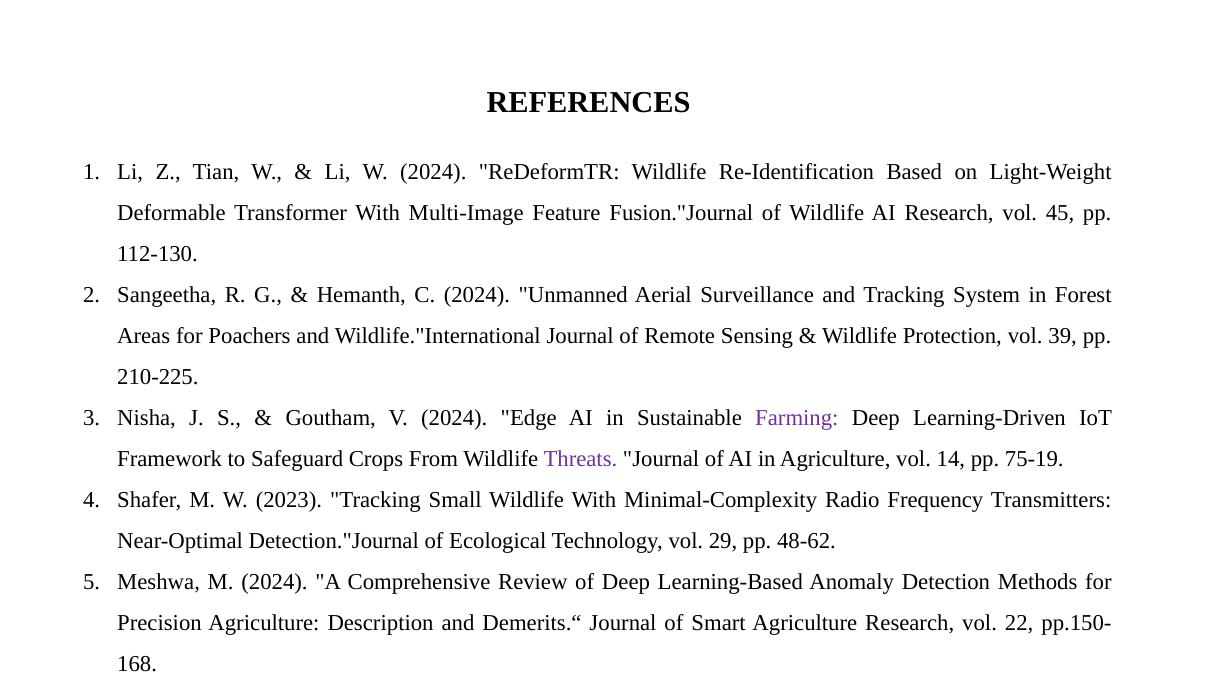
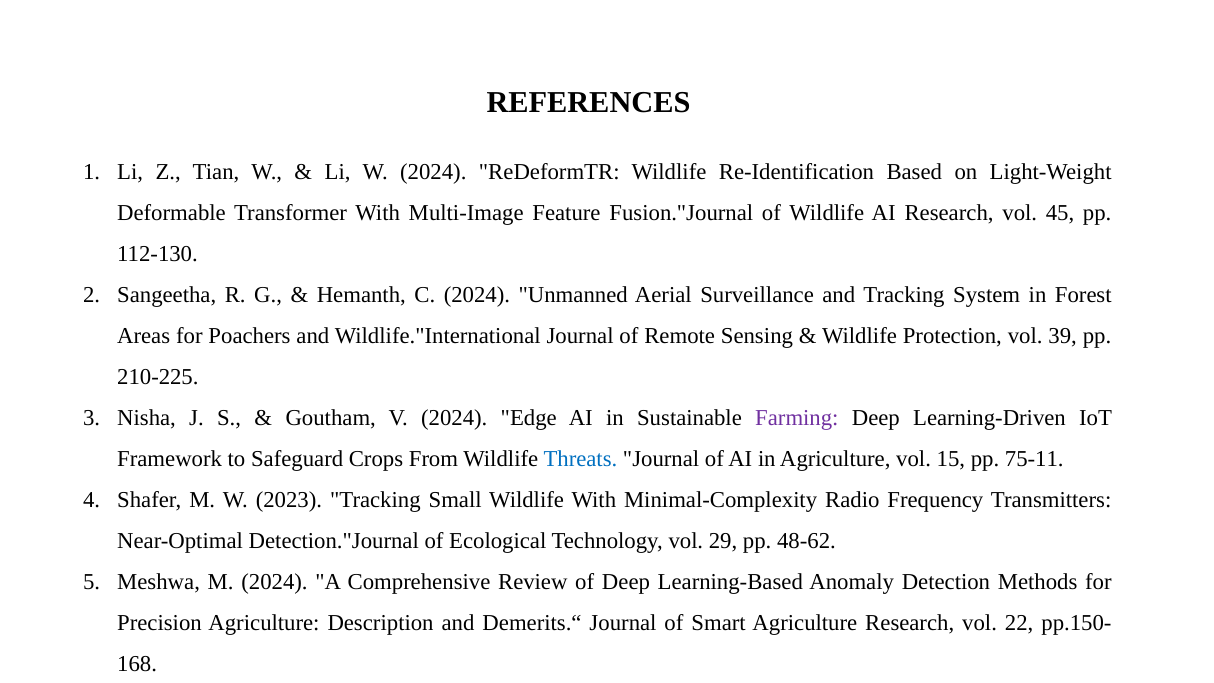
Threats colour: purple -> blue
14: 14 -> 15
75-19: 75-19 -> 75-11
